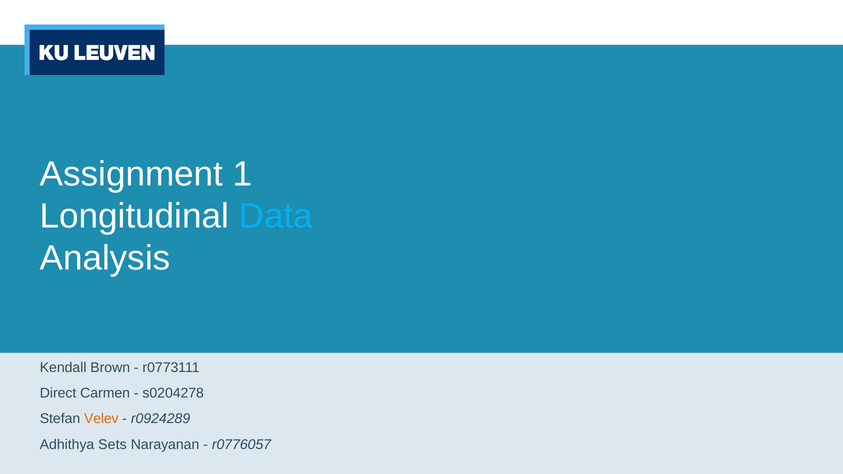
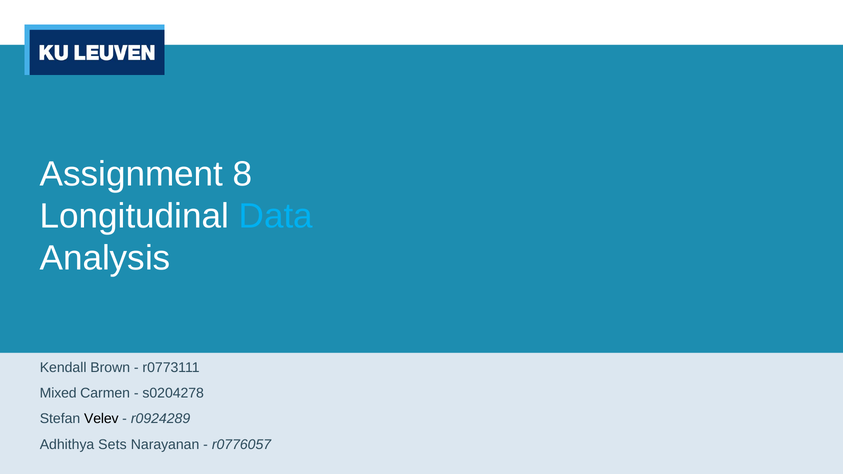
1: 1 -> 8
Direct: Direct -> Mixed
Velev colour: orange -> black
